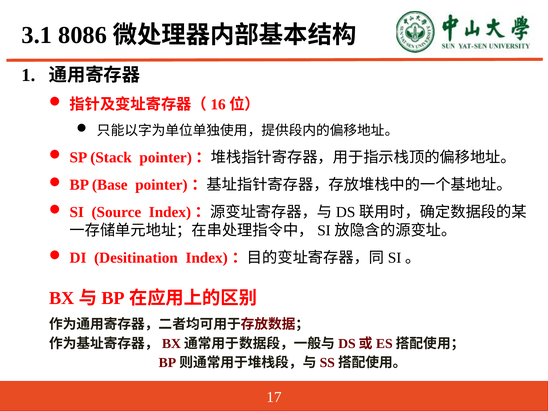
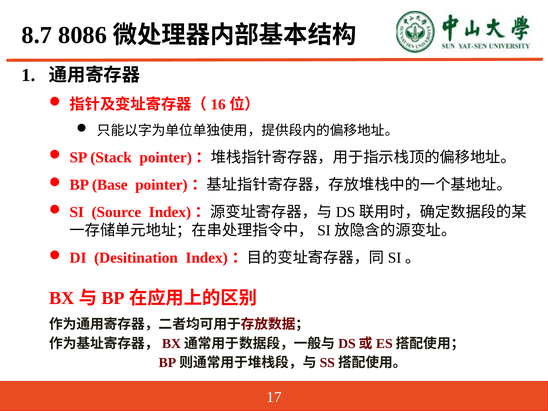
3.1: 3.1 -> 8.7
